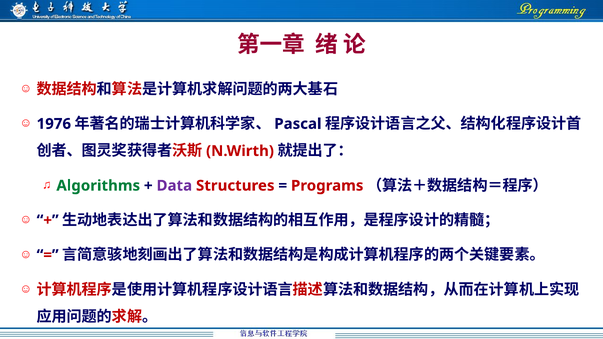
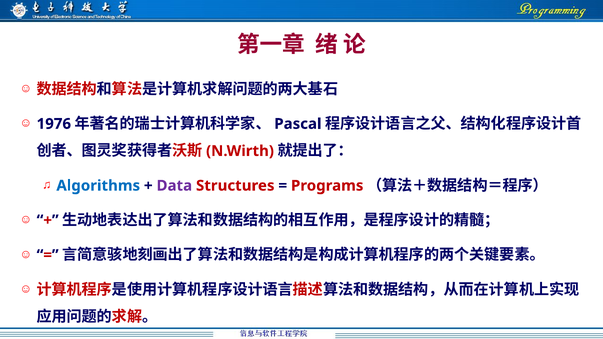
Algorithms colour: green -> blue
